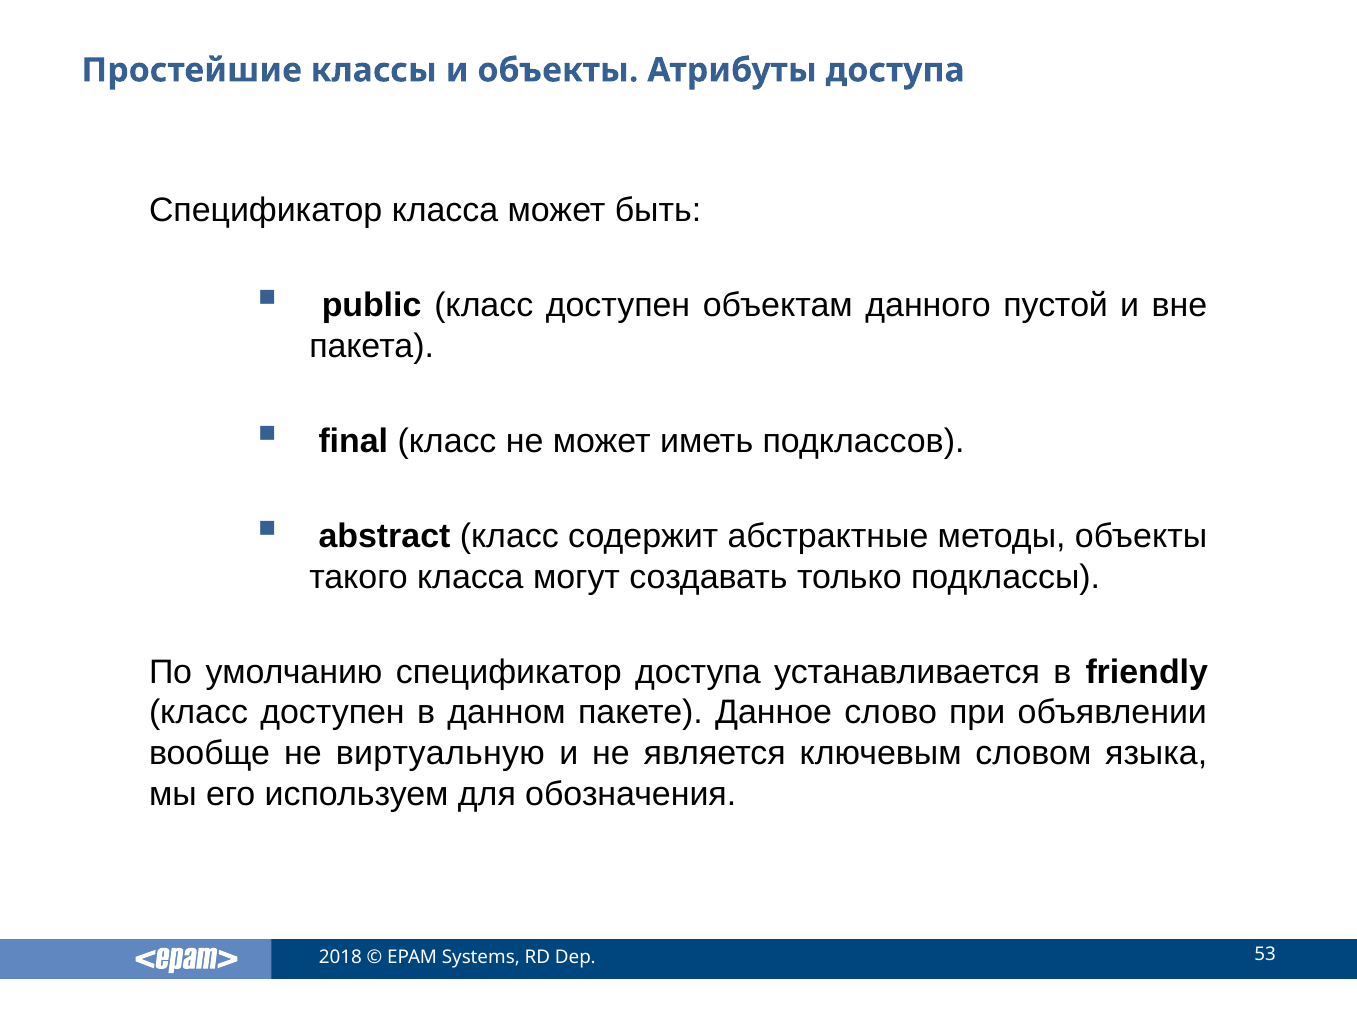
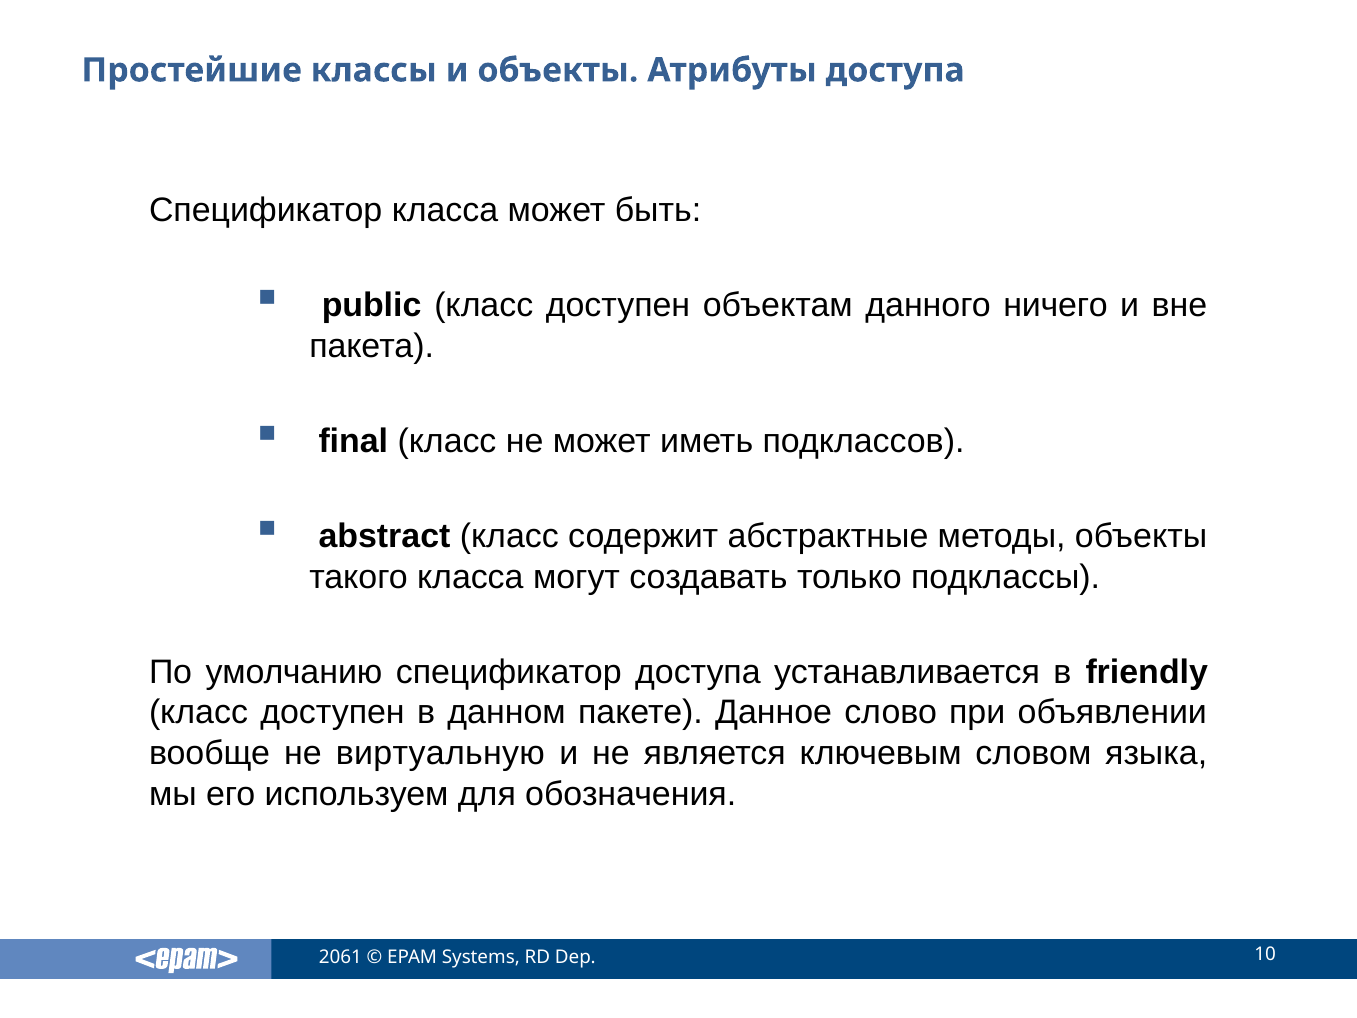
пустой: пустой -> ничего
2018: 2018 -> 2061
53: 53 -> 10
